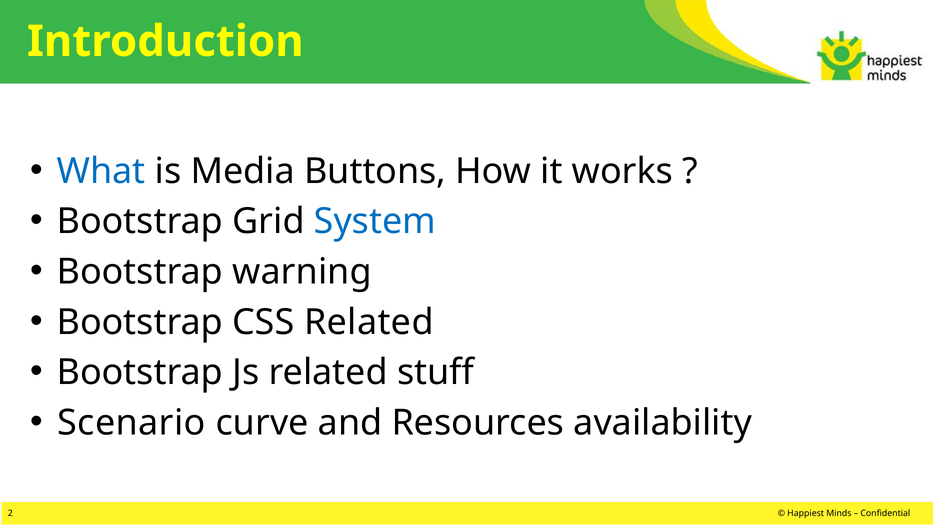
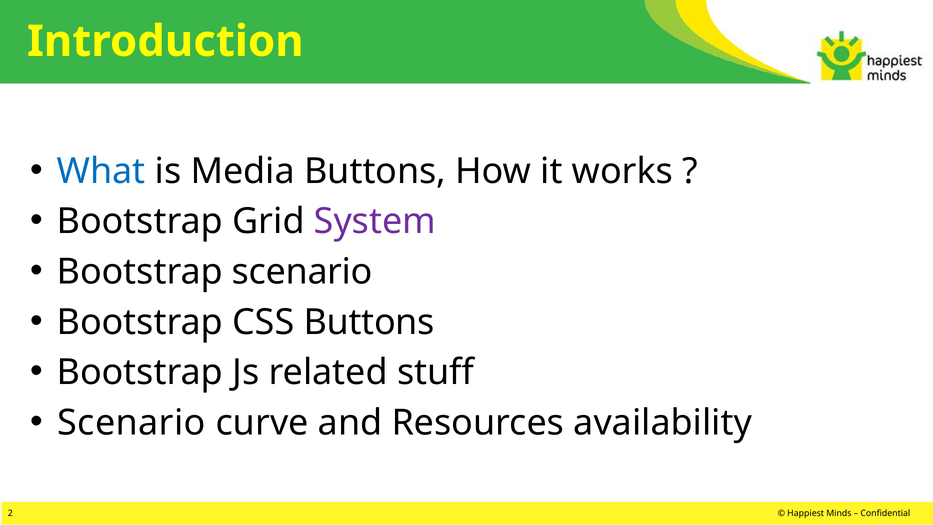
System colour: blue -> purple
Bootstrap warning: warning -> scenario
CSS Related: Related -> Buttons
